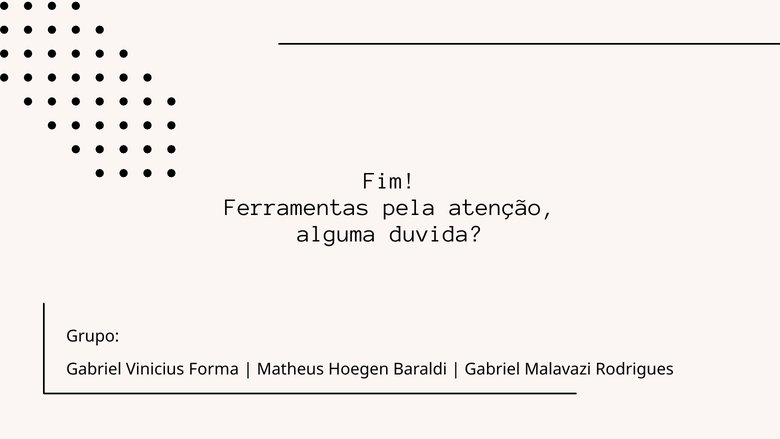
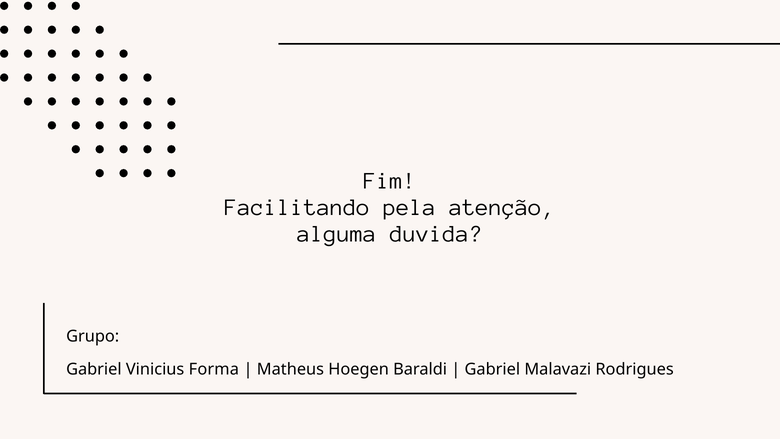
Ferramentas: Ferramentas -> Facilitando
